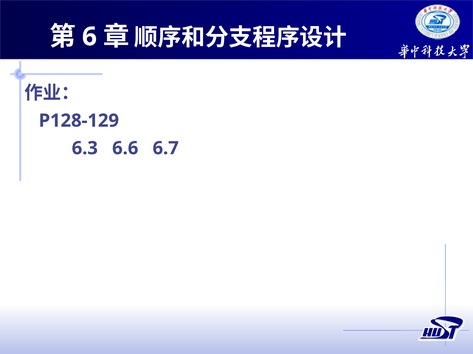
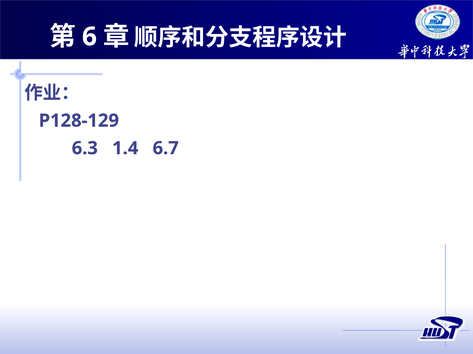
6.6: 6.6 -> 1.4
